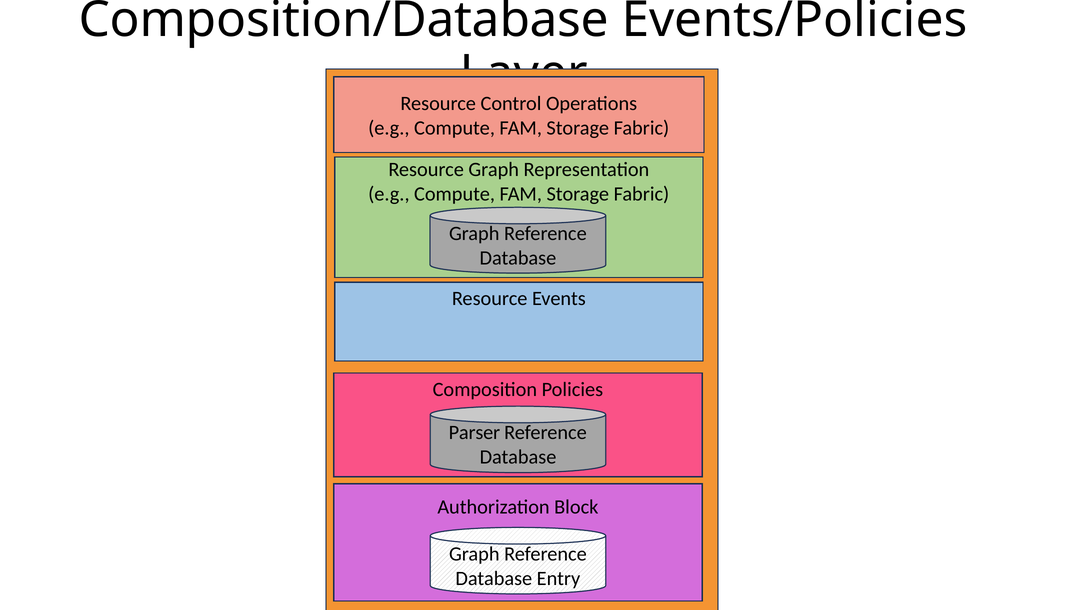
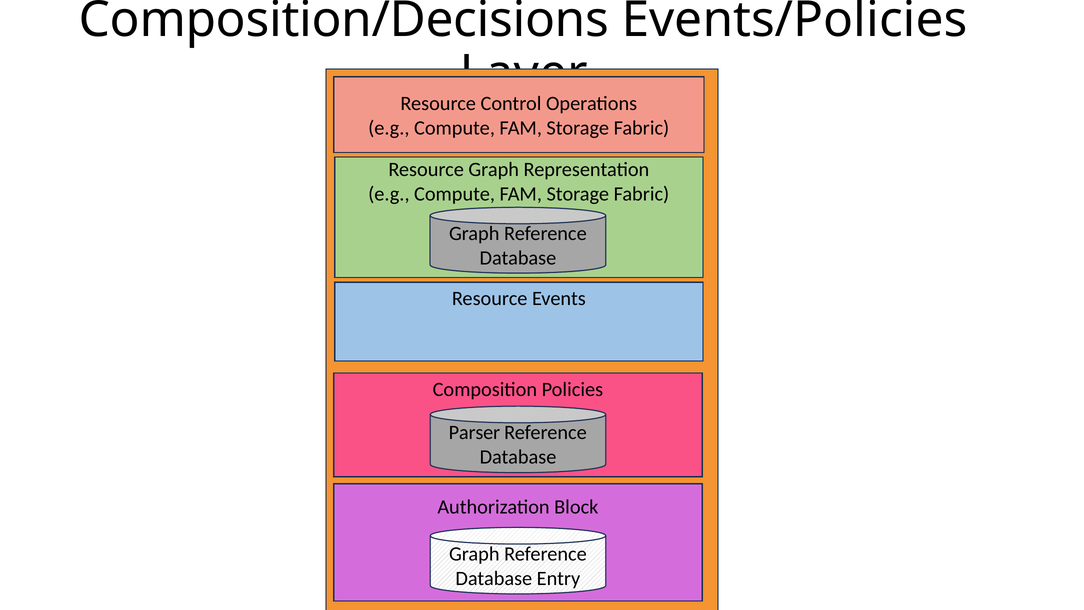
Composition/Database: Composition/Database -> Composition/Decisions
